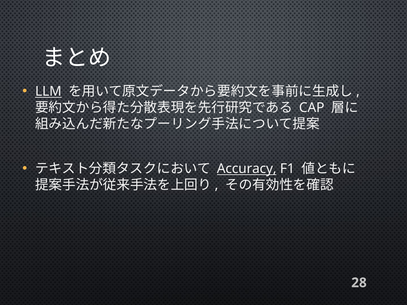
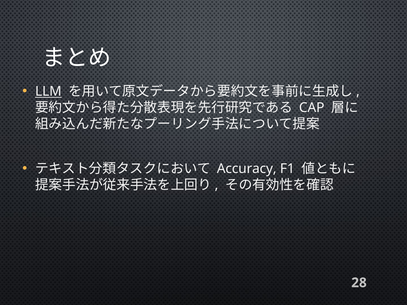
Accuracy underline: present -> none
